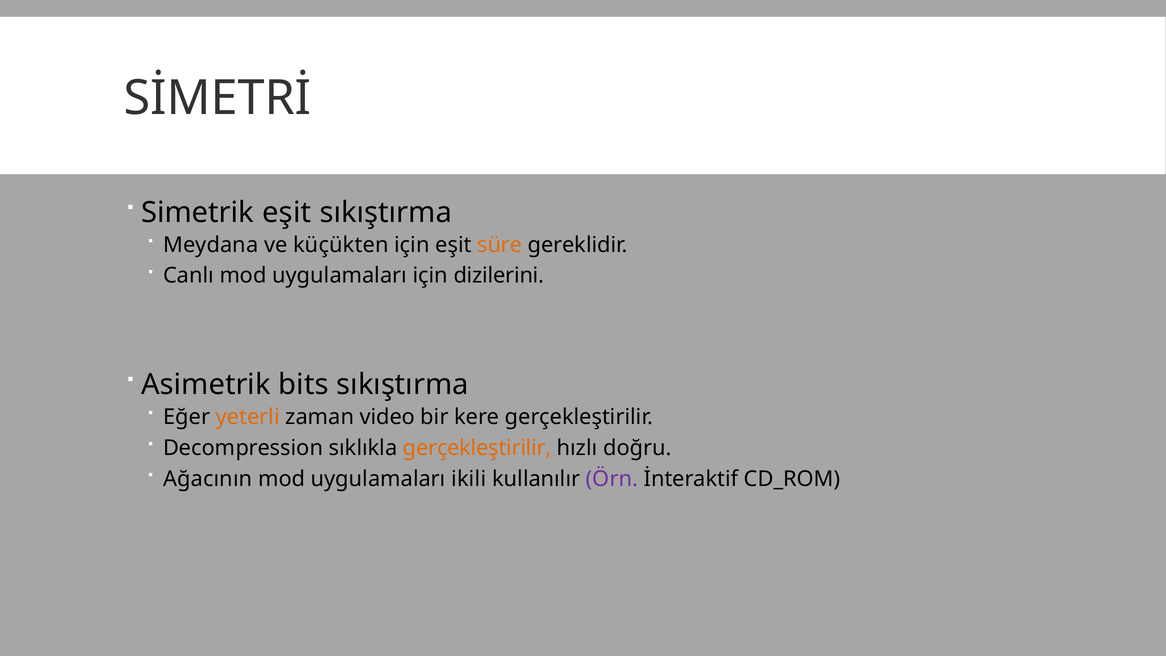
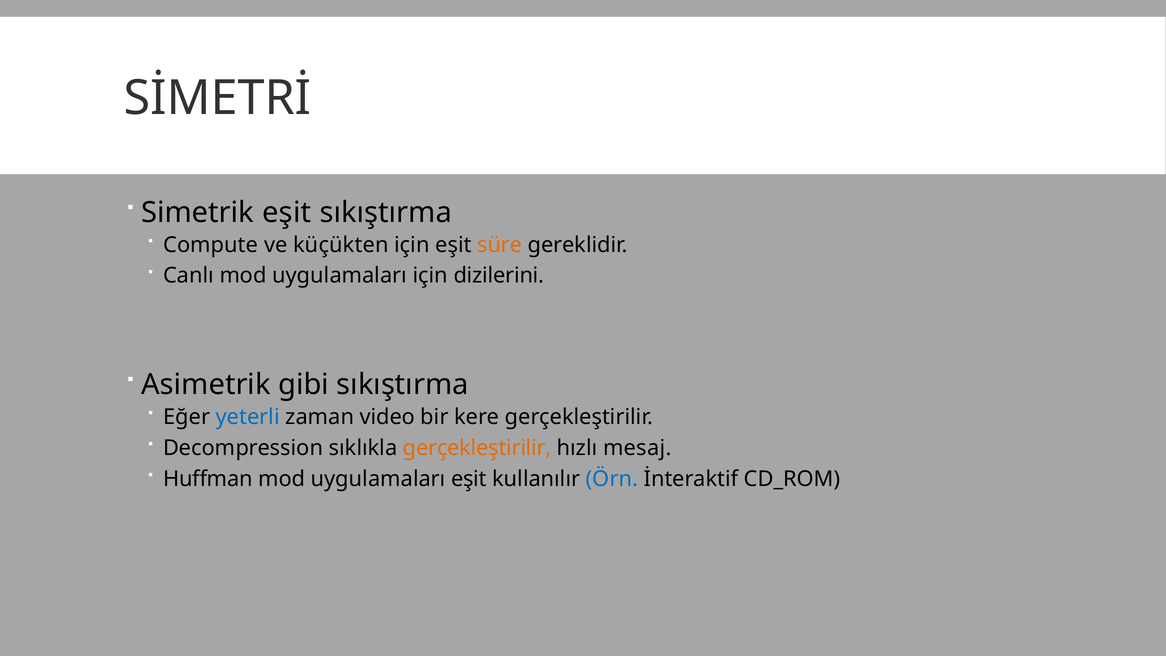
Meydana: Meydana -> Compute
bits: bits -> gibi
yeterli colour: orange -> blue
doğru: doğru -> mesaj
Ağacının: Ağacının -> Huffman
uygulamaları ikili: ikili -> eşit
Örn colour: purple -> blue
